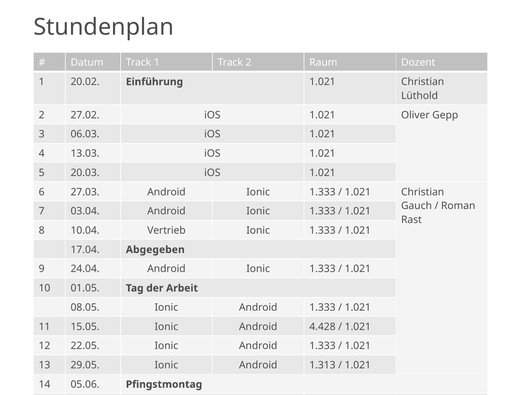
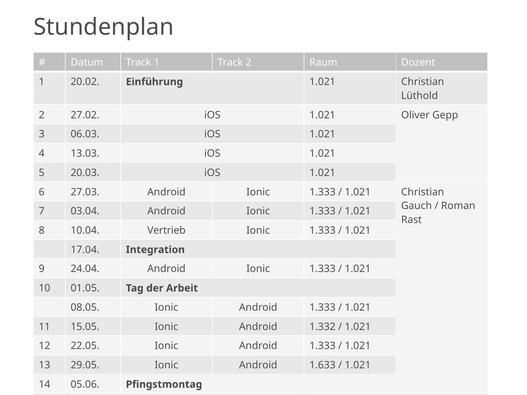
Abgegeben: Abgegeben -> Integration
4.428: 4.428 -> 1.332
1.313: 1.313 -> 1.633
